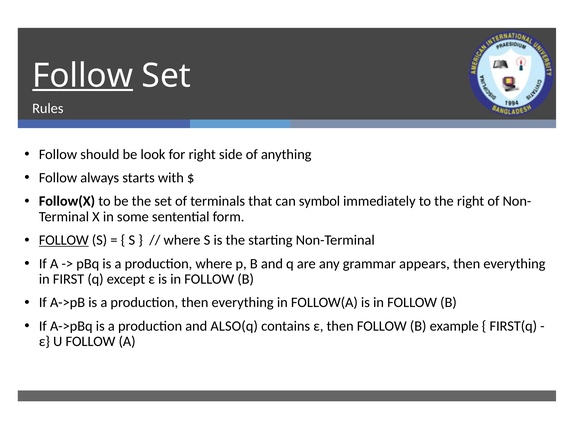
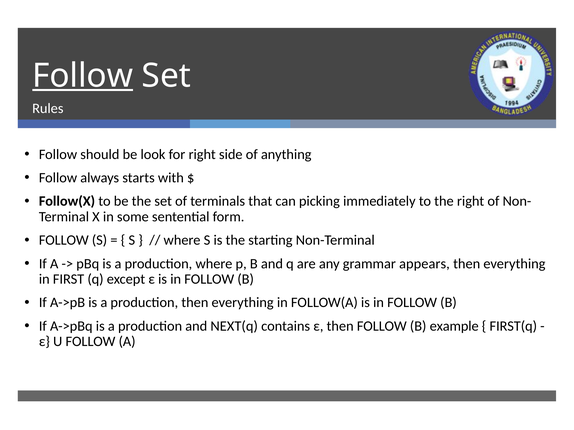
symbol: symbol -> picking
FOLLOW at (64, 240) underline: present -> none
ALSO(q: ALSO(q -> NEXT(q
